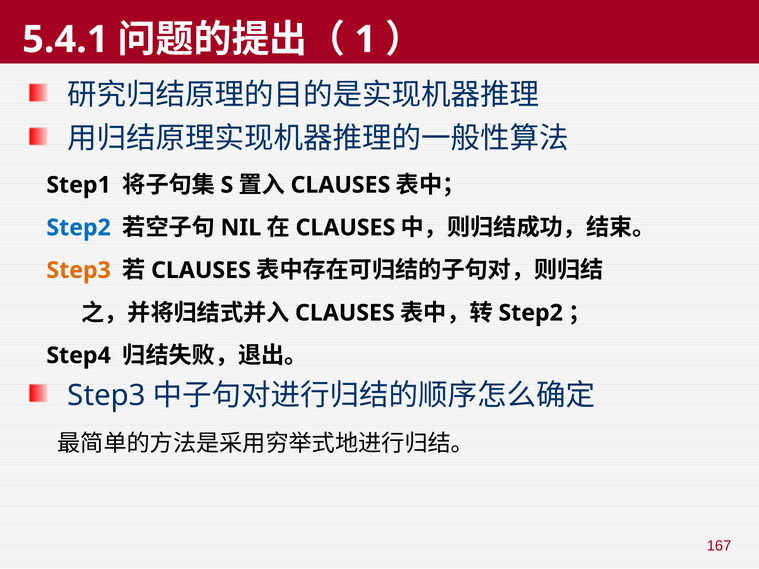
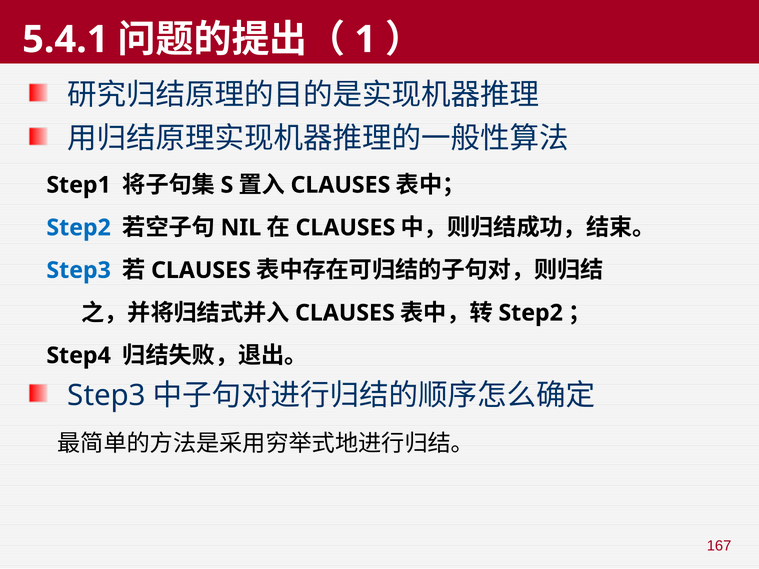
Step3 at (79, 270) colour: orange -> blue
